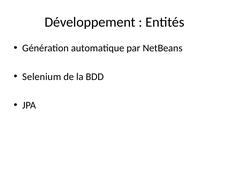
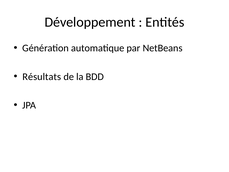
Selenium: Selenium -> Résultats
